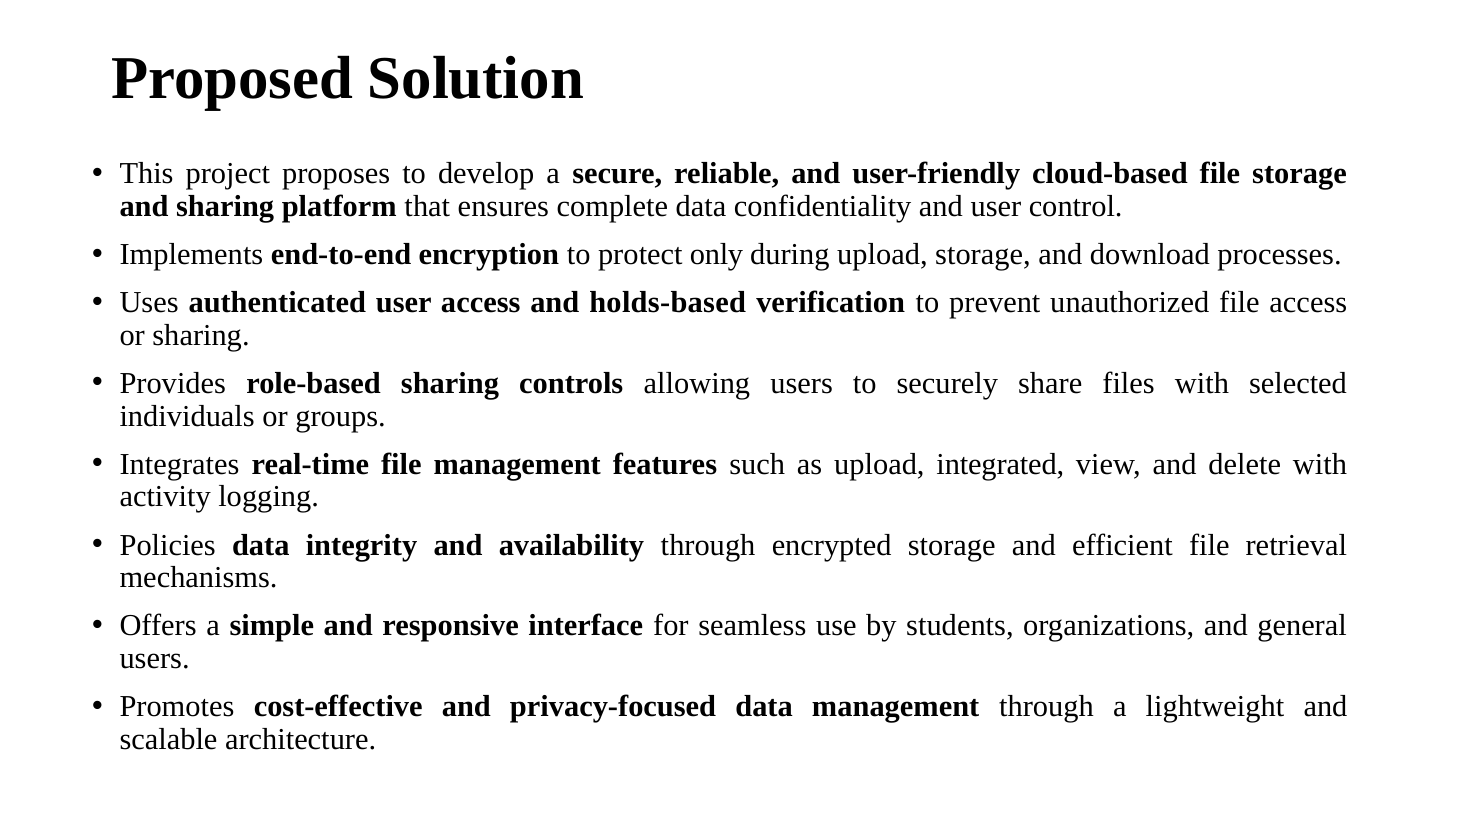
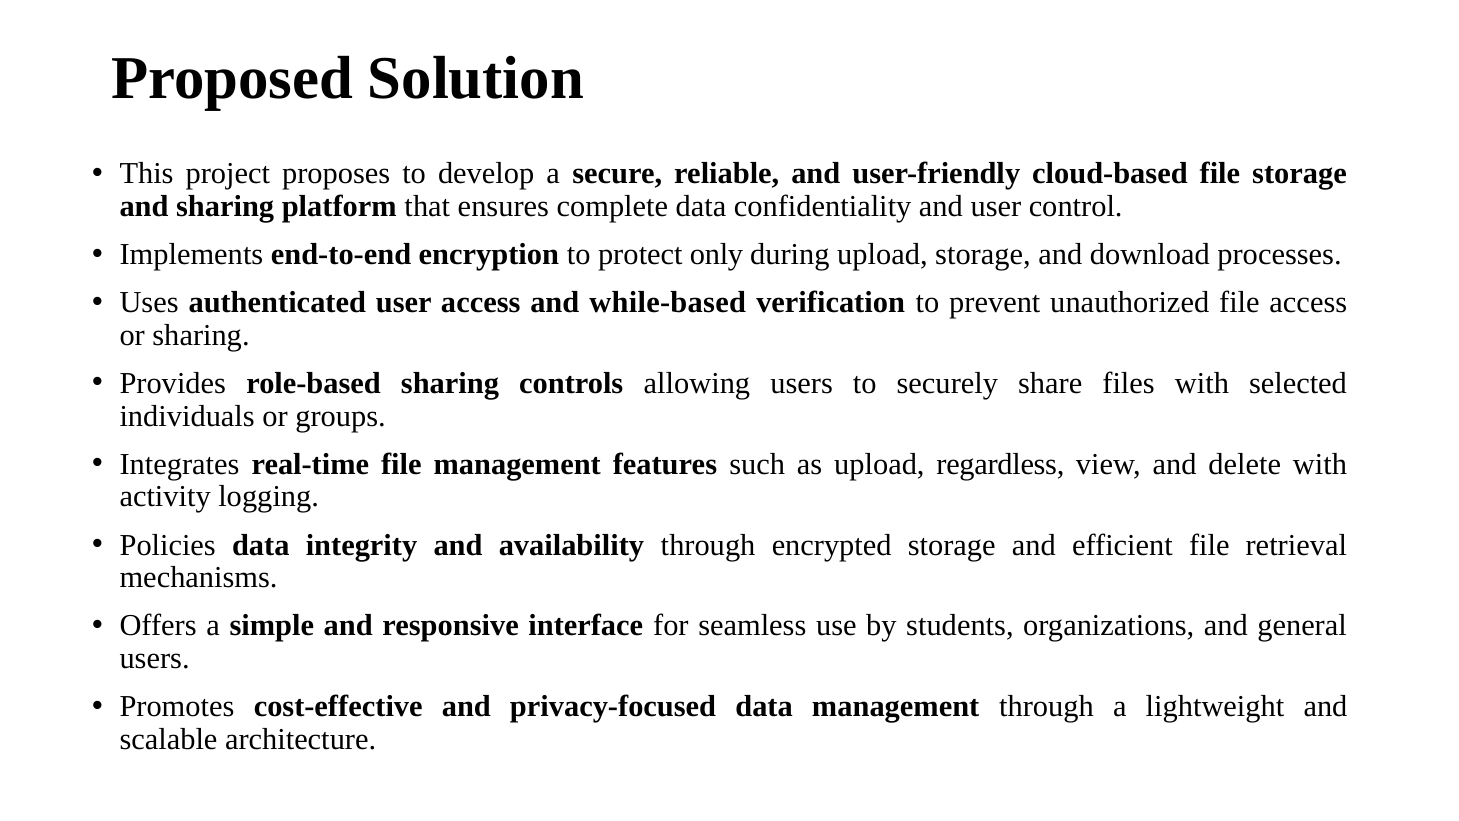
holds-based: holds-based -> while-based
integrated: integrated -> regardless
